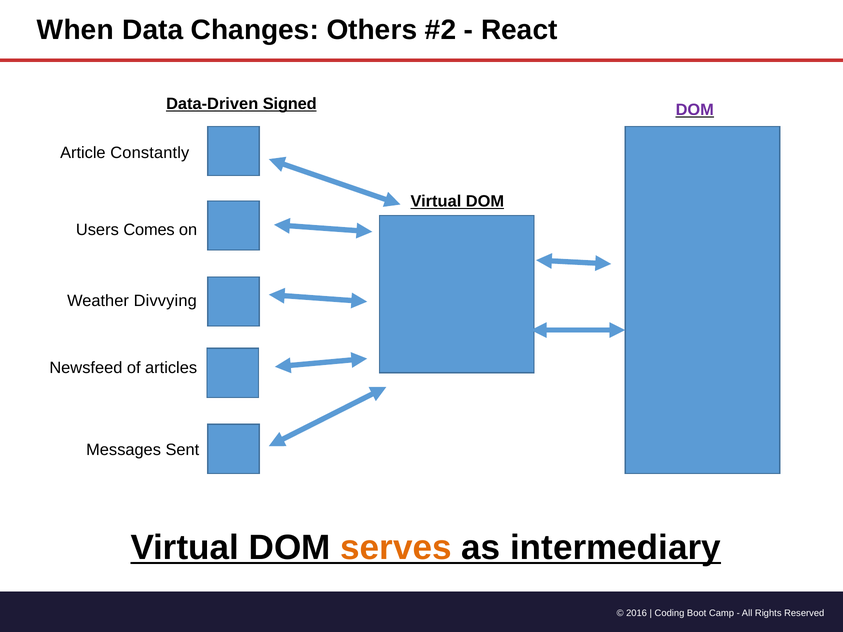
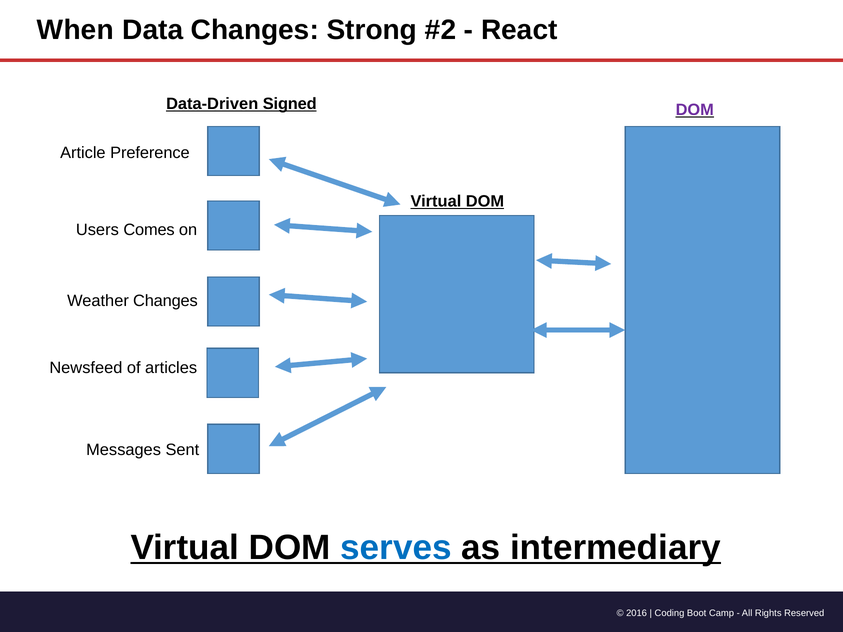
Others: Others -> Strong
Constantly: Constantly -> Preference
Weather Divvying: Divvying -> Changes
serves colour: orange -> blue
